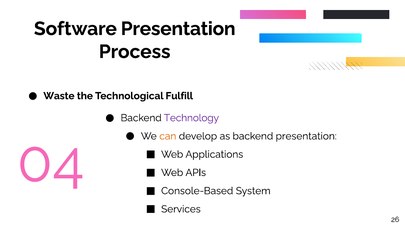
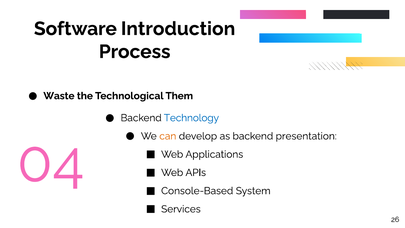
Software Presentation: Presentation -> Introduction
Fulfill: Fulfill -> Them
Technology colour: purple -> blue
